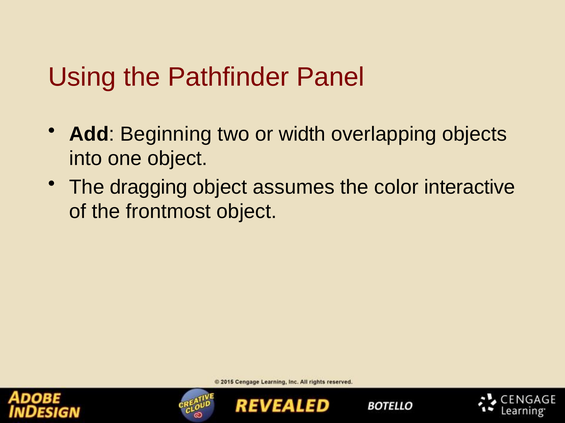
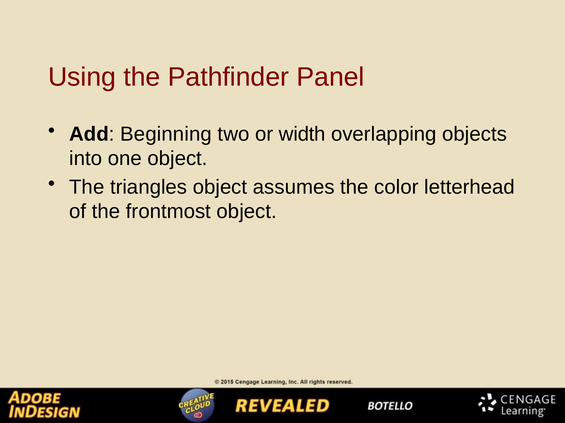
dragging: dragging -> triangles
interactive: interactive -> letterhead
